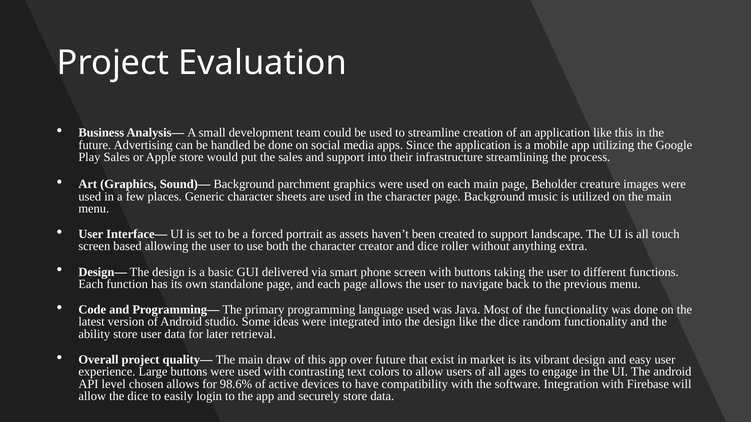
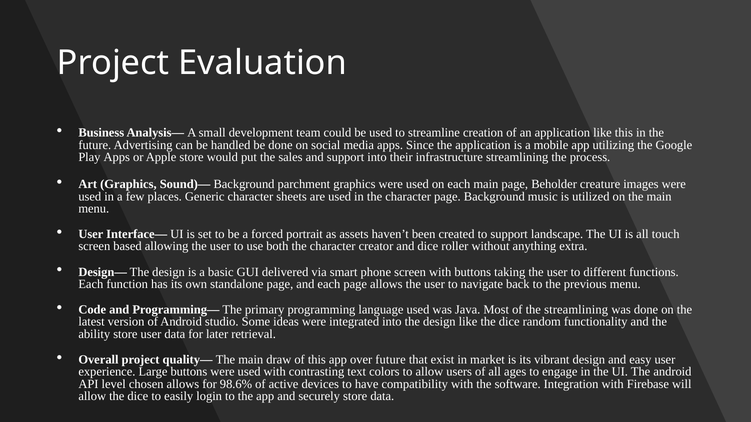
Play Sales: Sales -> Apps
the functionality: functionality -> streamlining
